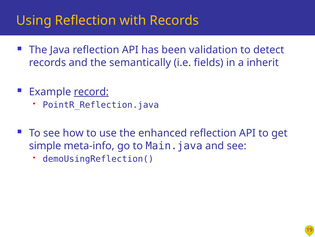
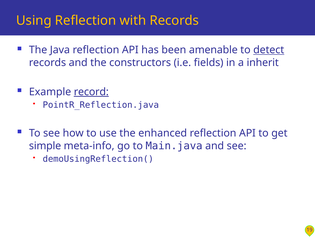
validation: validation -> amenable
detect underline: none -> present
semantically: semantically -> constructors
